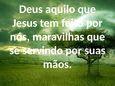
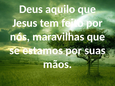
servindo: servindo -> estamos
